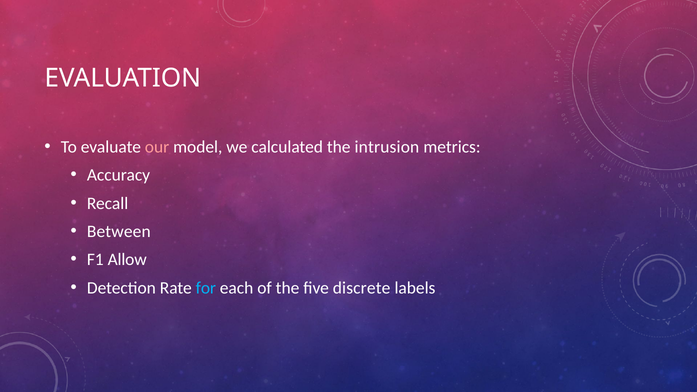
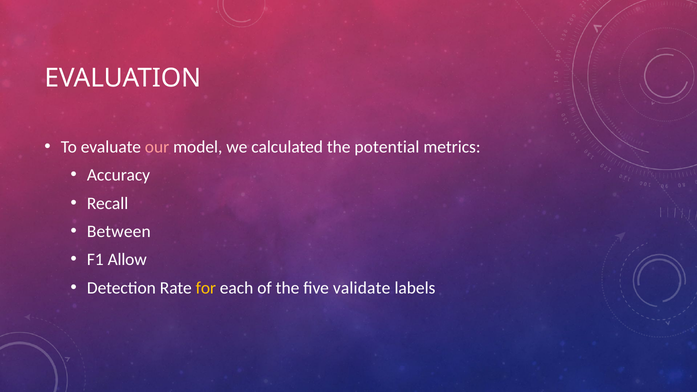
intrusion: intrusion -> potential
for colour: light blue -> yellow
discrete: discrete -> validate
